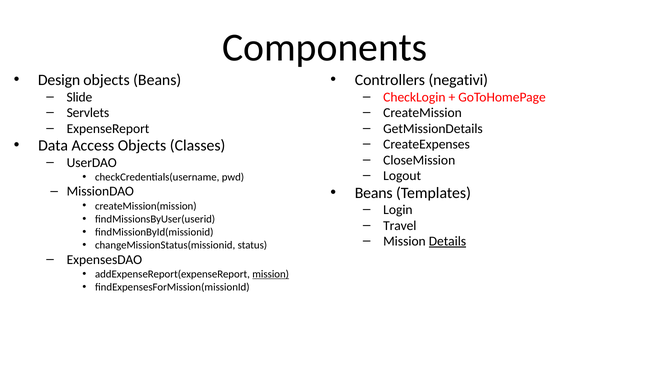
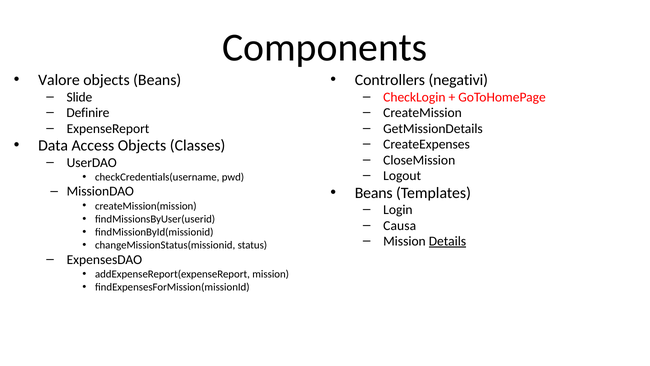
Design: Design -> Valore
Servlets: Servlets -> Definire
Travel: Travel -> Causa
mission at (271, 274) underline: present -> none
